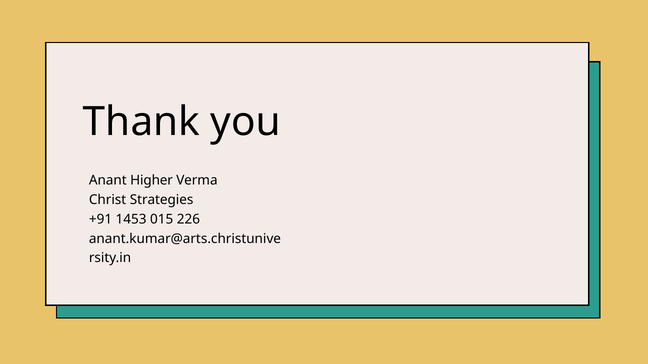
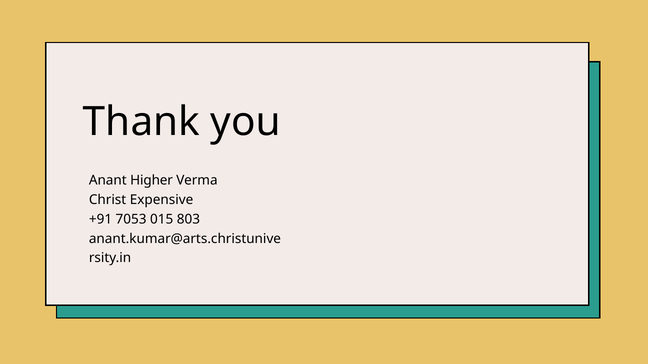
Strategies: Strategies -> Expensive
1453: 1453 -> 7053
226: 226 -> 803
